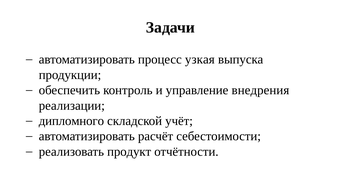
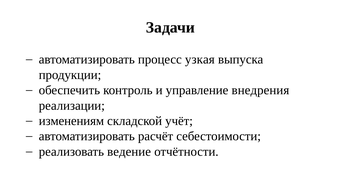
дипломного: дипломного -> изменениям
продукт: продукт -> ведение
